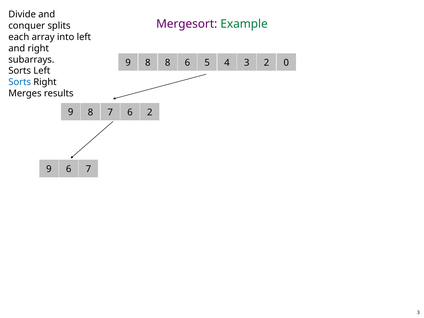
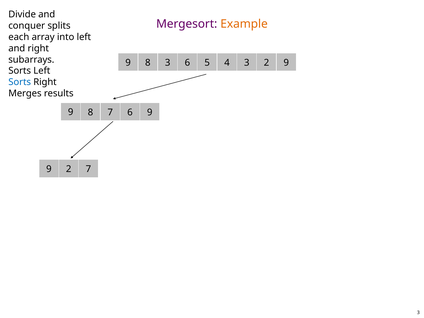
Example colour: green -> orange
8 8: 8 -> 3
2 0: 0 -> 9
6 2: 2 -> 9
6 at (69, 169): 6 -> 2
